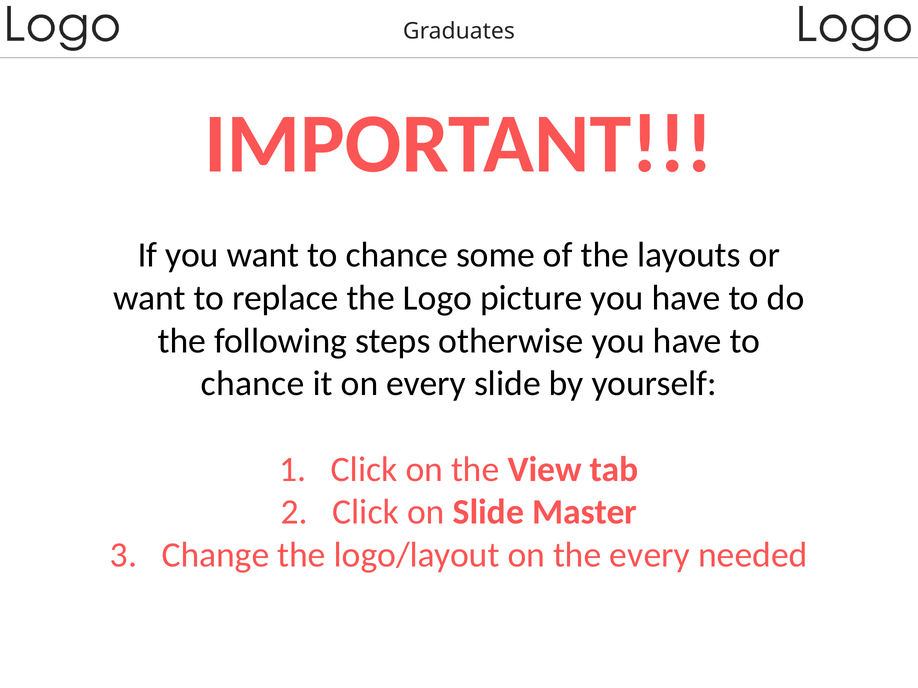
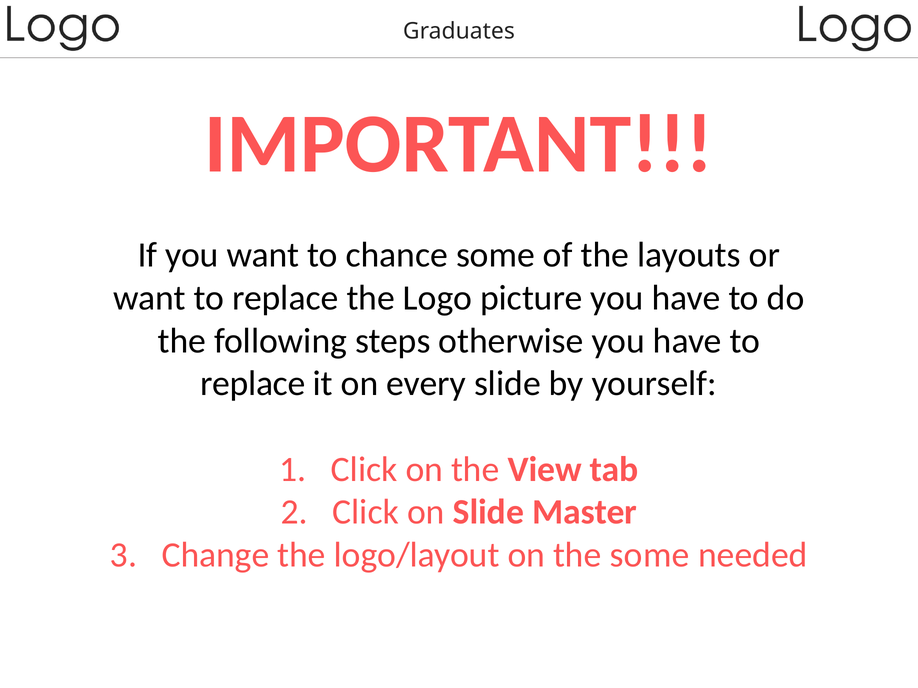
chance at (253, 384): chance -> replace
the every: every -> some
